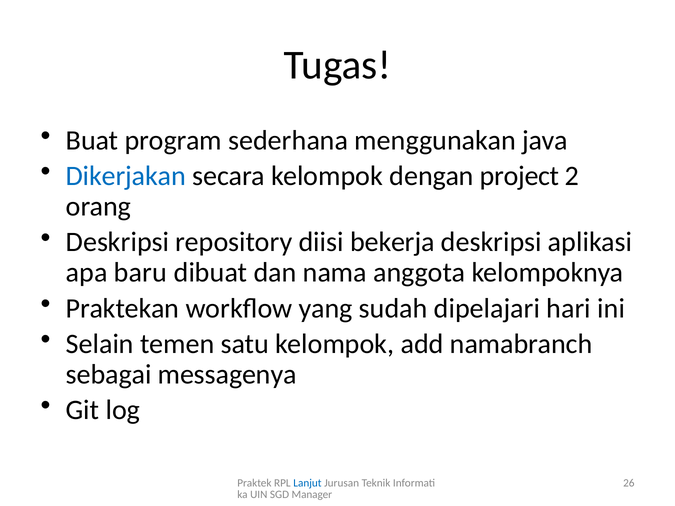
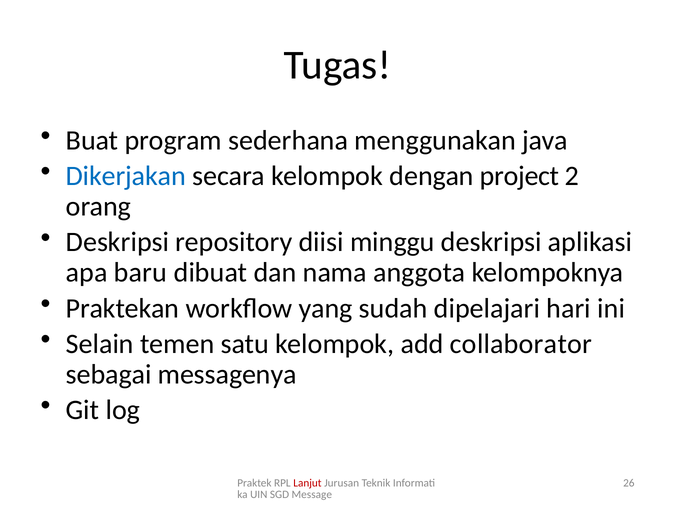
bekerja: bekerja -> minggu
namabranch: namabranch -> collaborator
Lanjut colour: blue -> red
Manager: Manager -> Message
